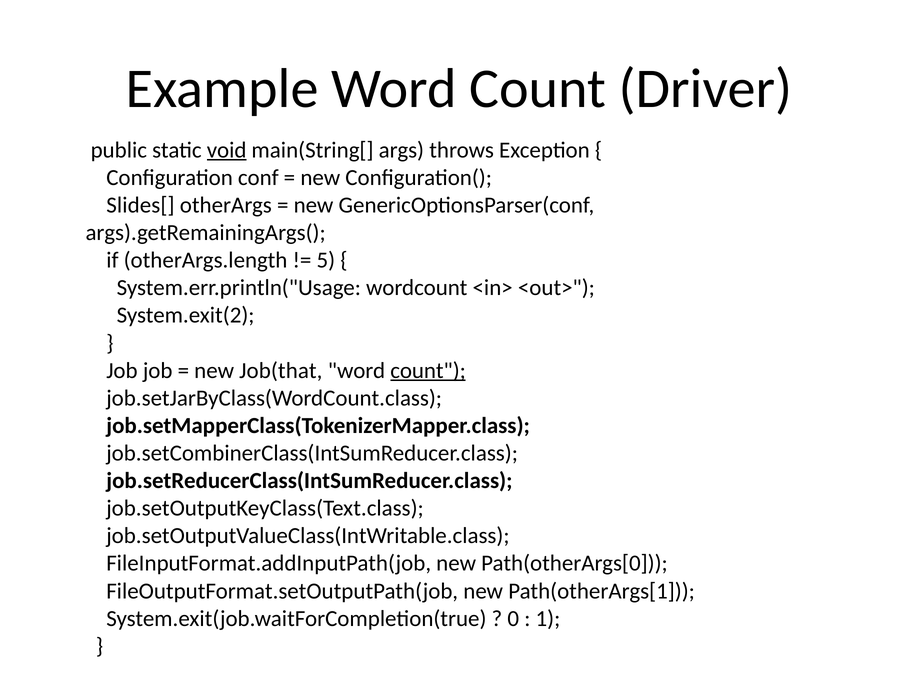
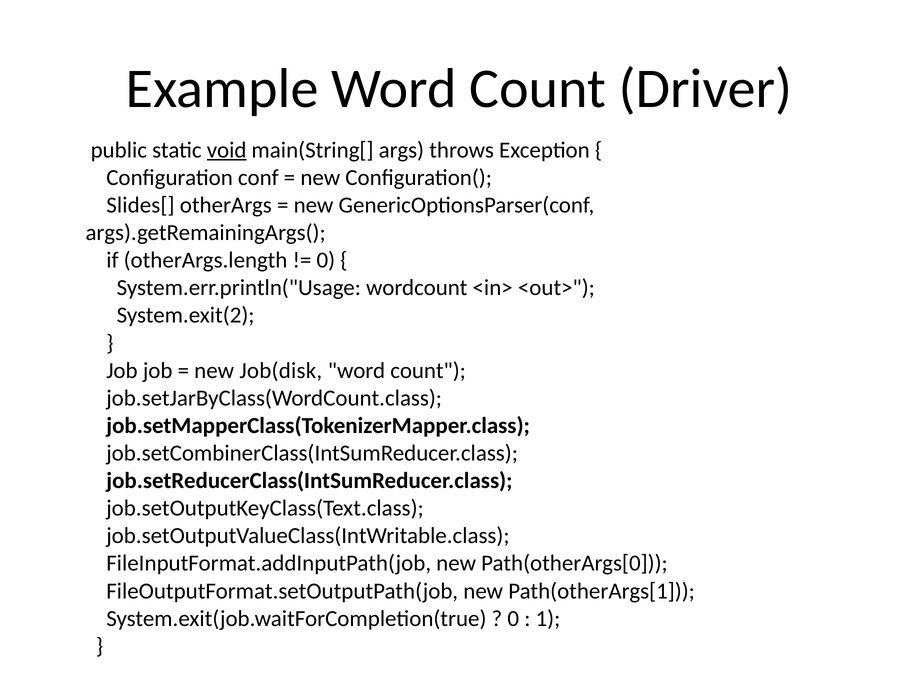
5 at (326, 260): 5 -> 0
Job(that: Job(that -> Job(disk
count at (428, 371) underline: present -> none
